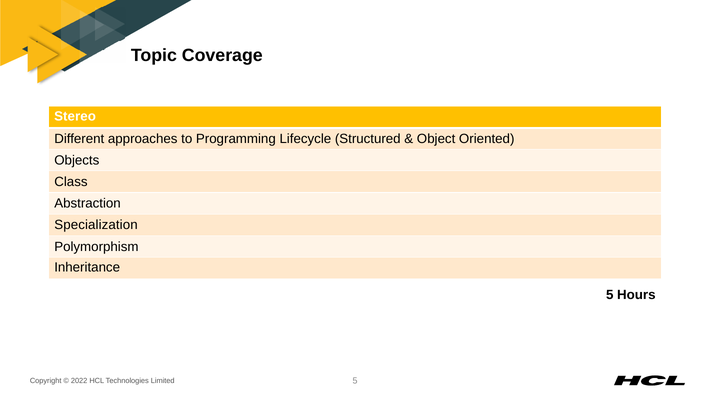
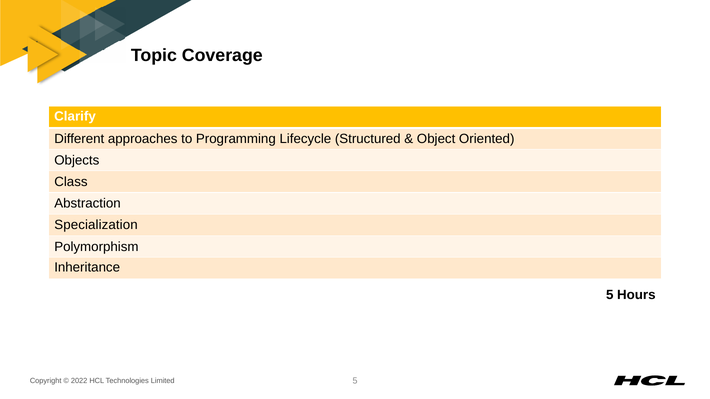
Stereo: Stereo -> Clarify
